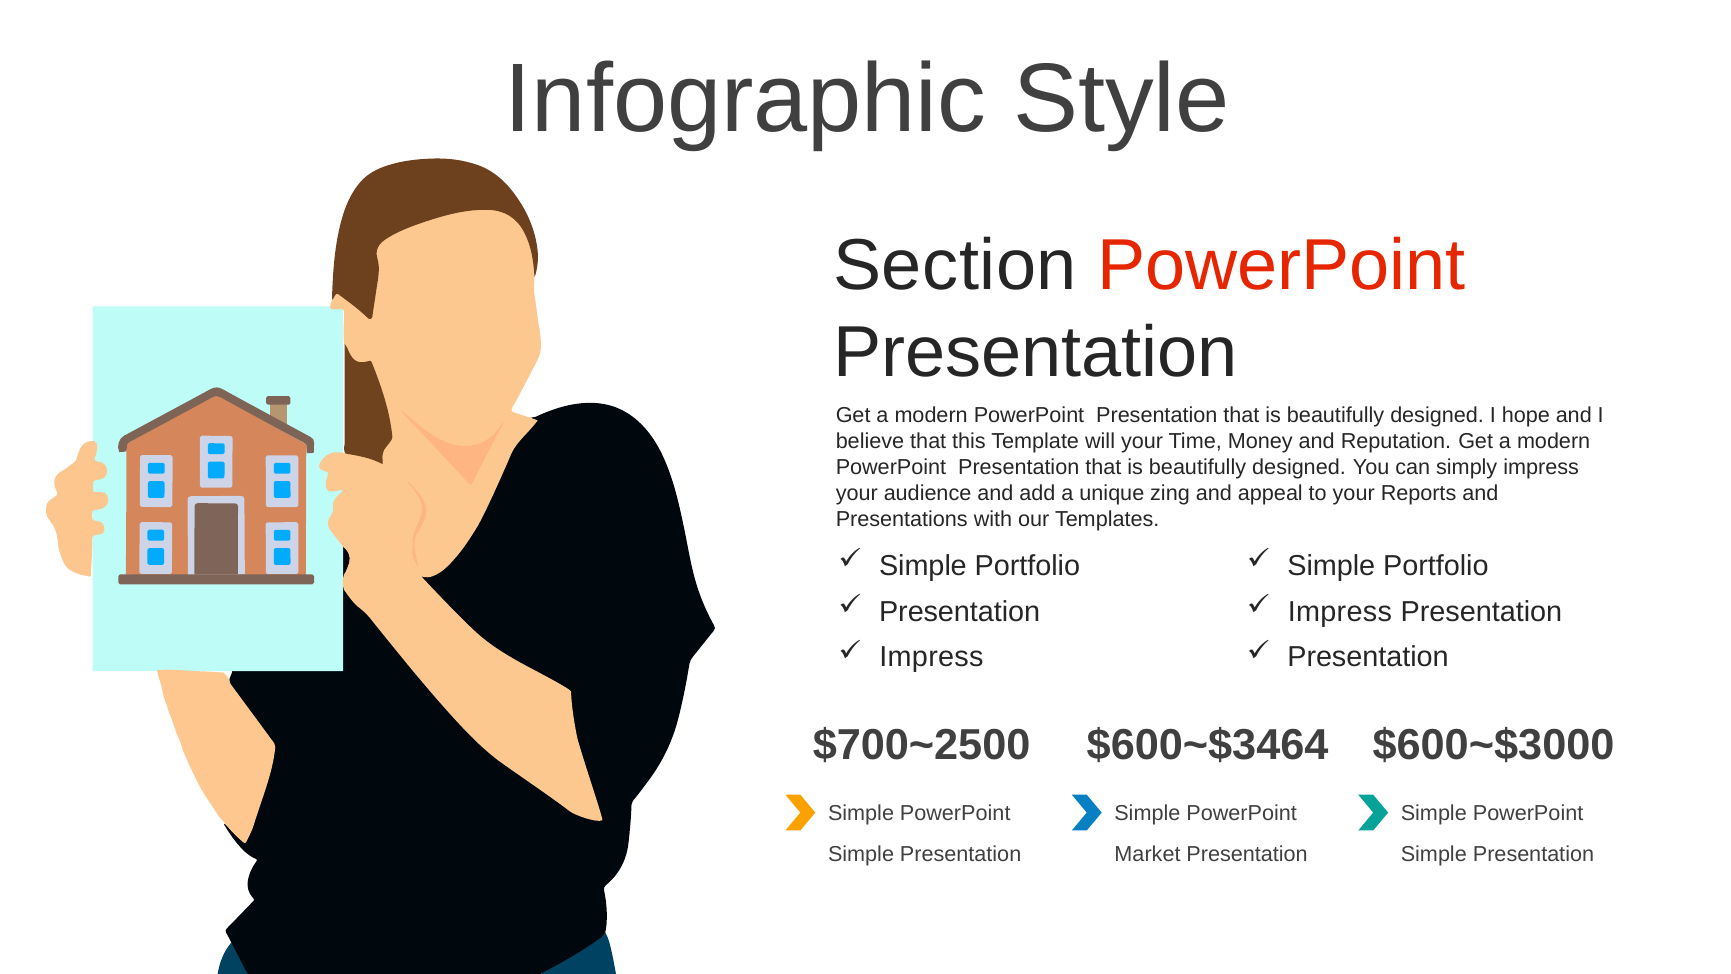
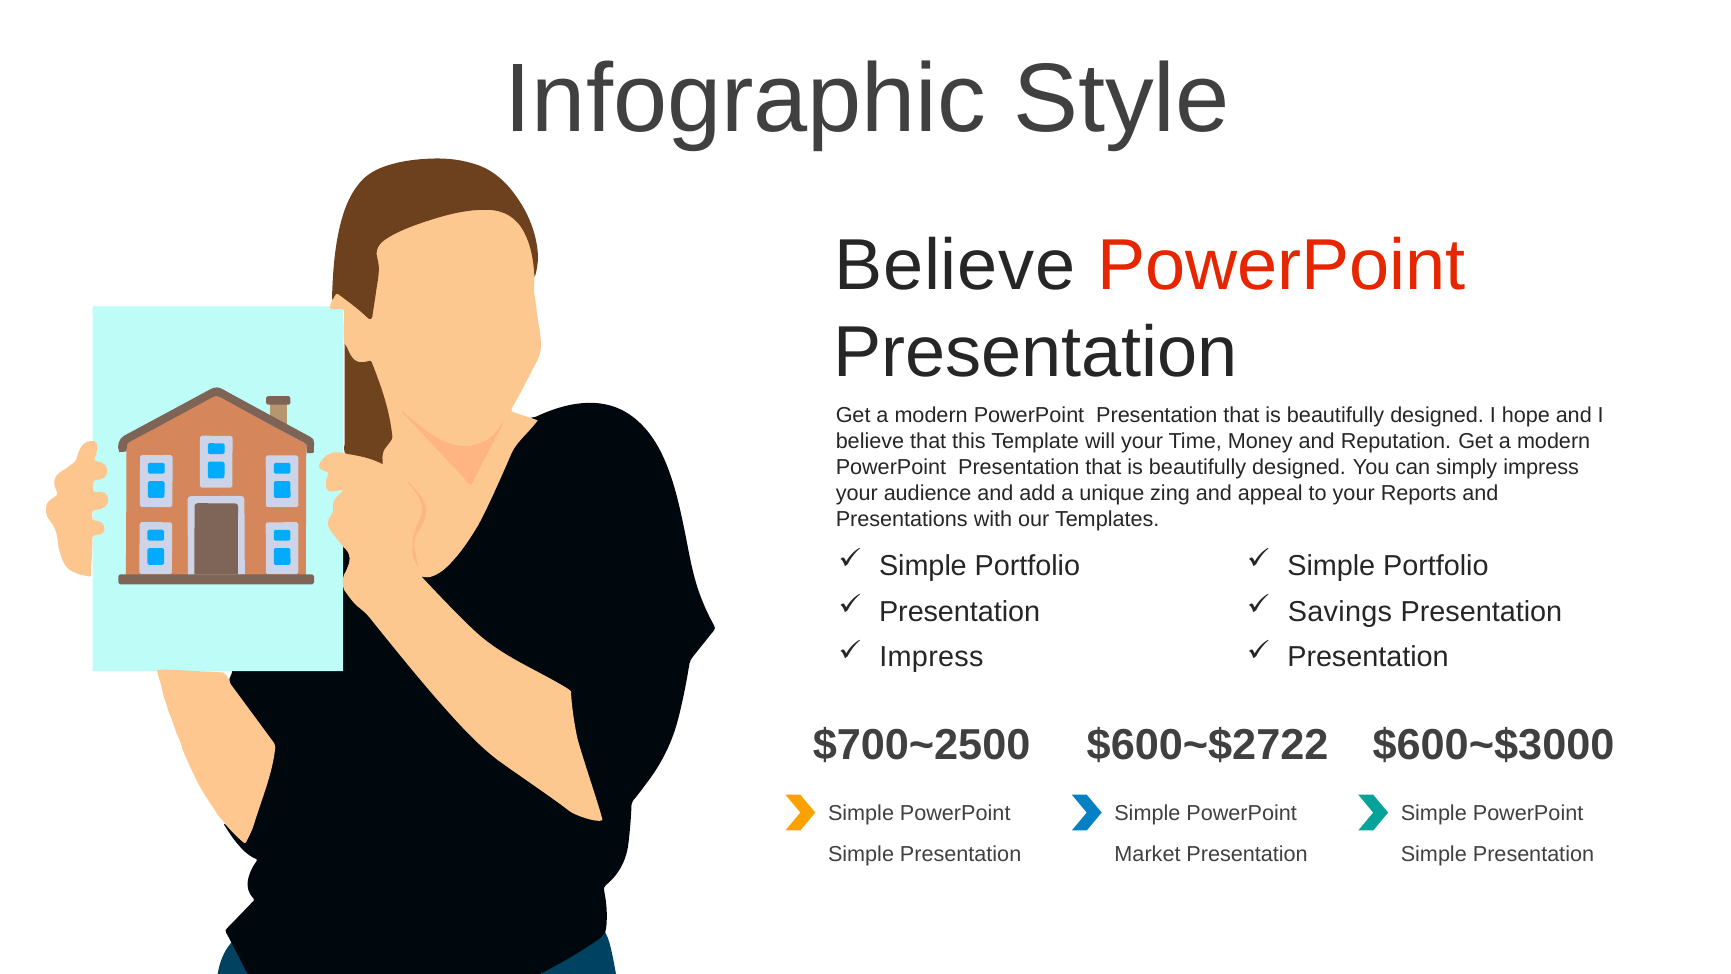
Section at (955, 266): Section -> Believe
Impress at (1340, 612): Impress -> Savings
$600~$3464: $600~$3464 -> $600~$2722
